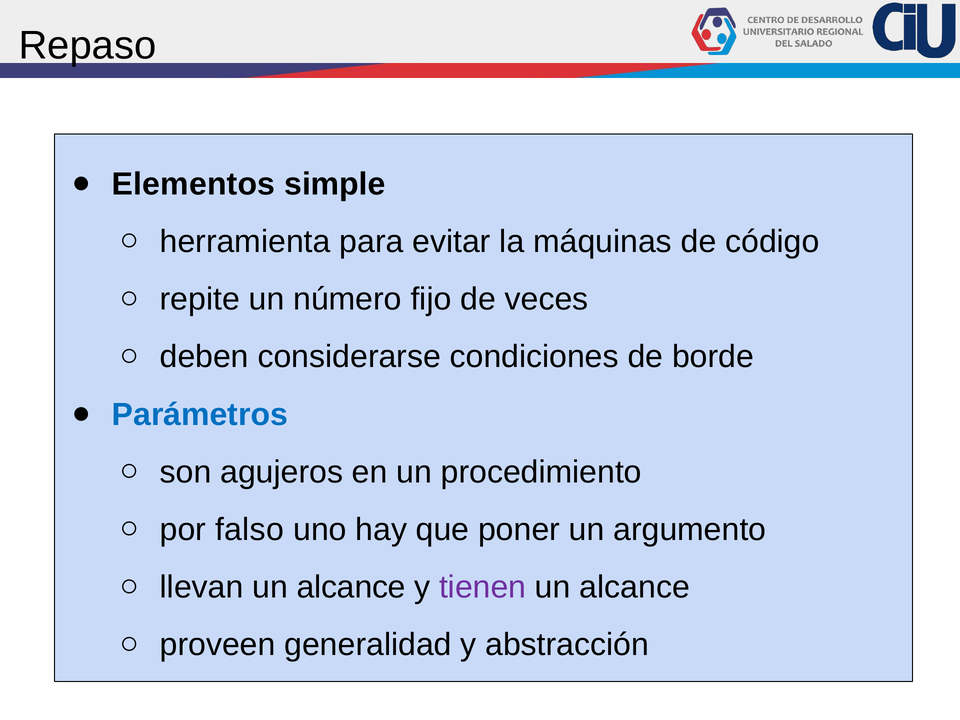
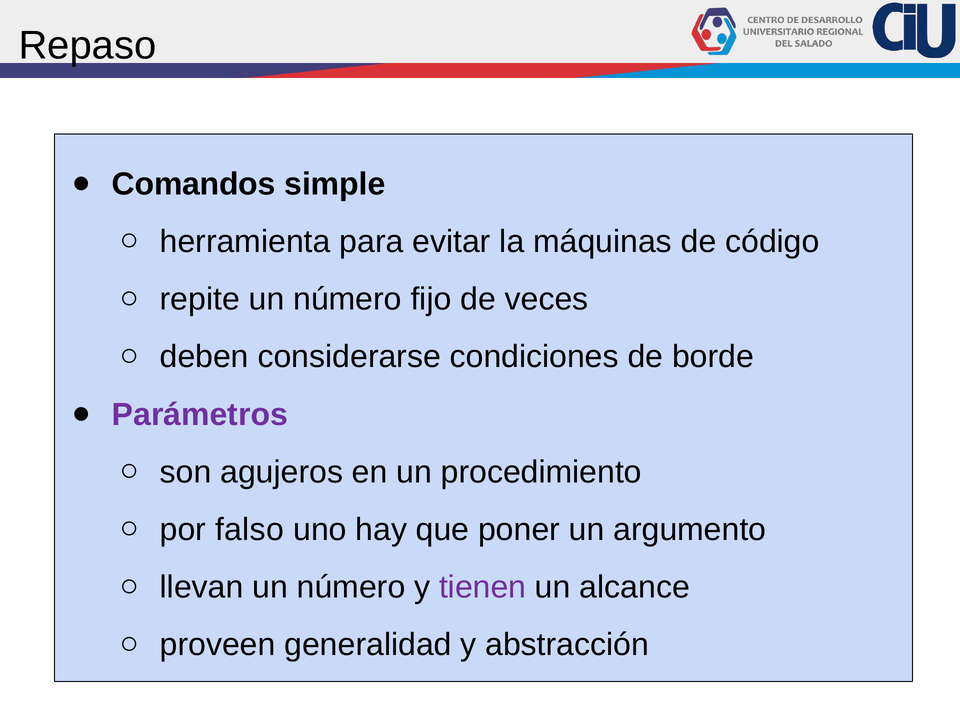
Elementos: Elementos -> Comandos
Parámetros colour: blue -> purple
llevan un alcance: alcance -> número
